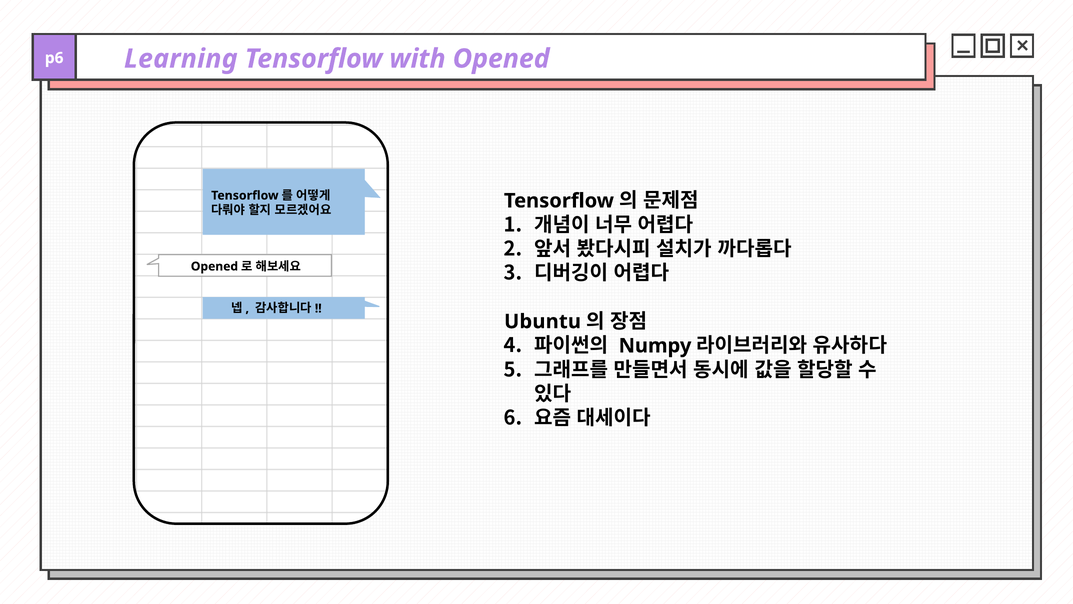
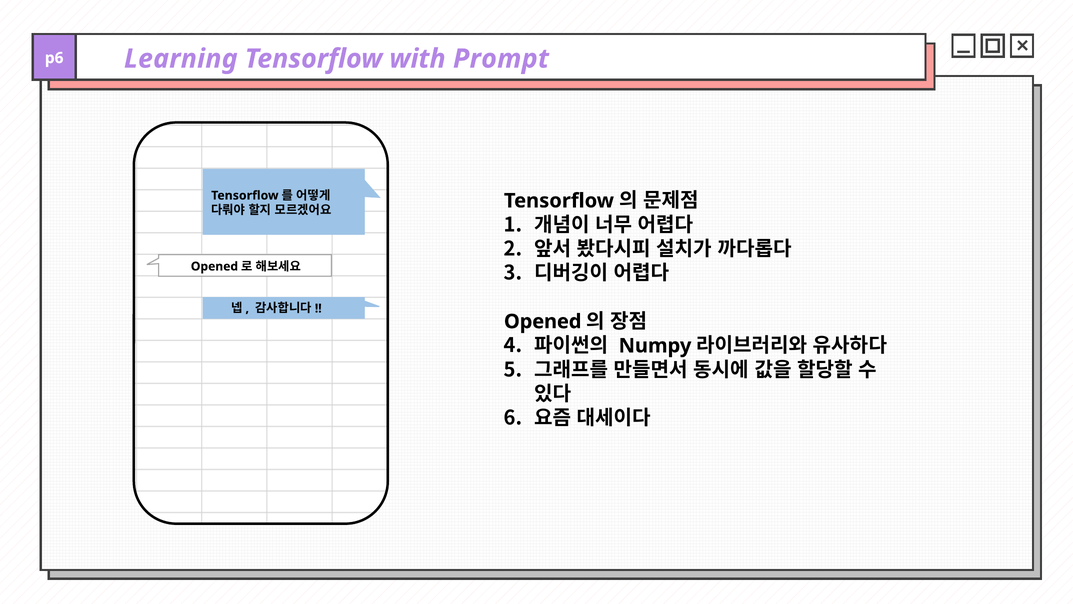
with Opened: Opened -> Prompt
Ubuntu at (542, 321): Ubuntu -> Opened
